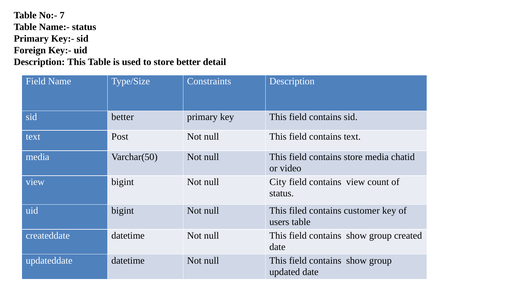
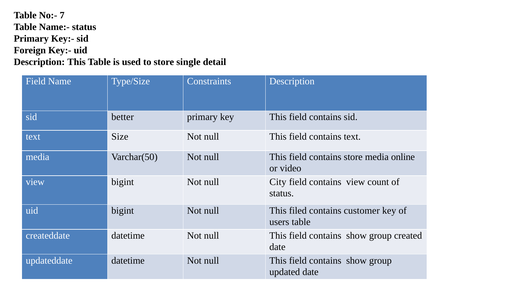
store better: better -> single
Post: Post -> Size
chatid: chatid -> online
